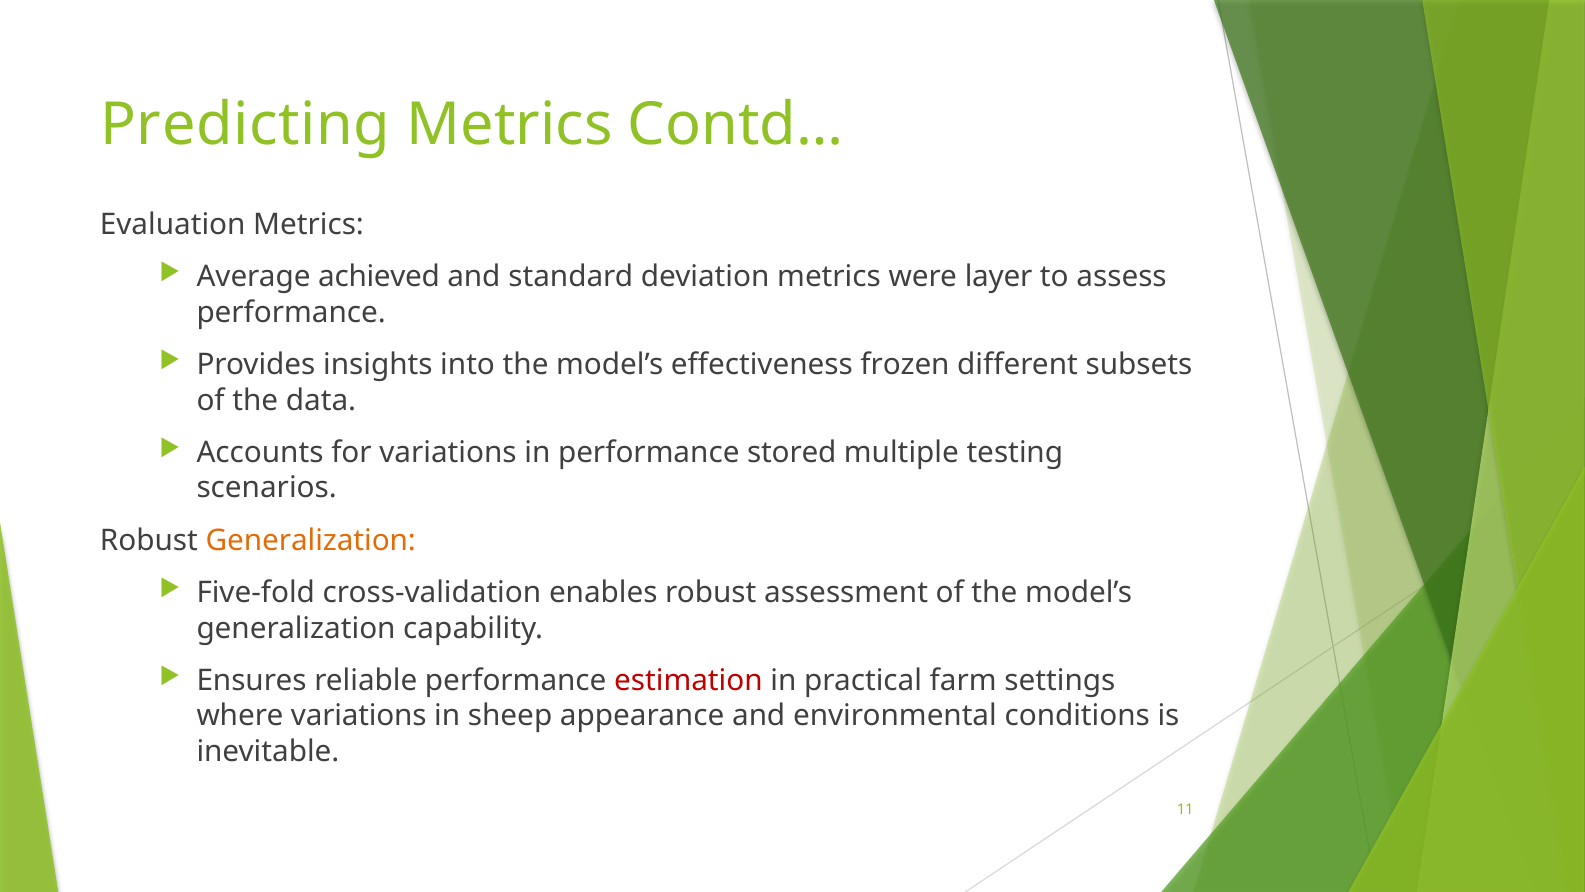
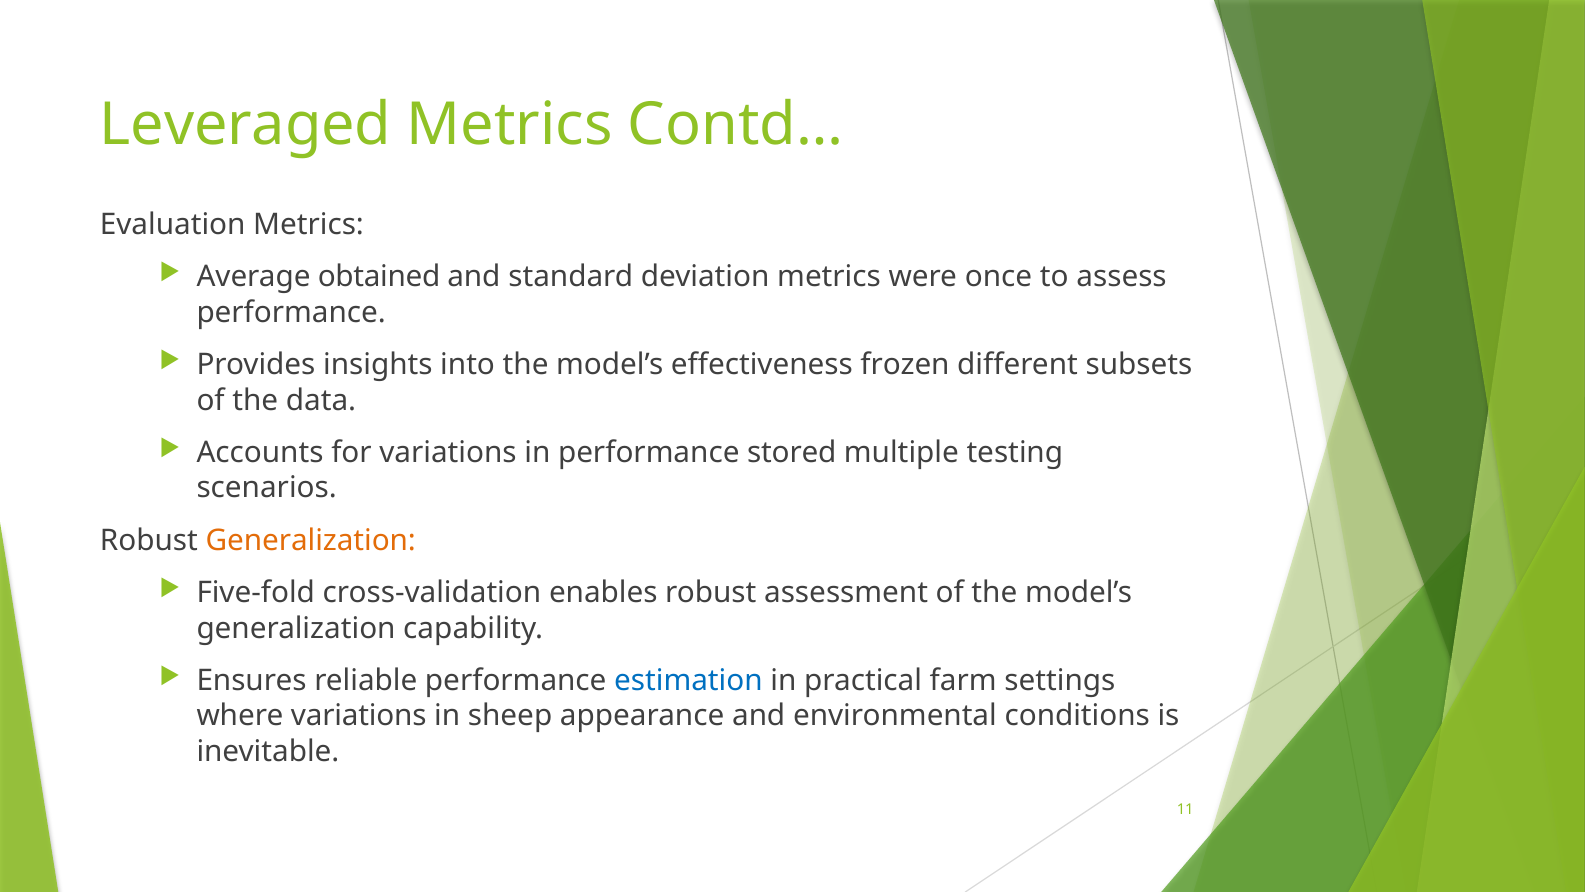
Predicting: Predicting -> Leveraged
achieved: achieved -> obtained
layer: layer -> once
estimation colour: red -> blue
